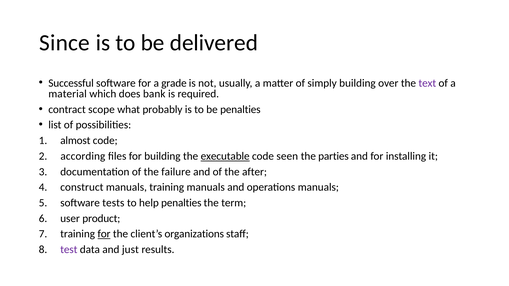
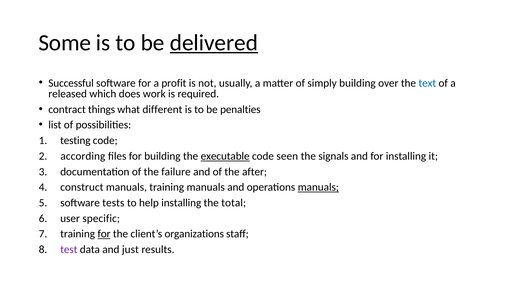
Since: Since -> Some
delivered underline: none -> present
grade: grade -> profit
text colour: purple -> blue
material: material -> released
bank: bank -> work
scope: scope -> things
probably: probably -> different
almost: almost -> testing
parties: parties -> signals
manuals at (318, 187) underline: none -> present
help penalties: penalties -> installing
term: term -> total
product: product -> specific
